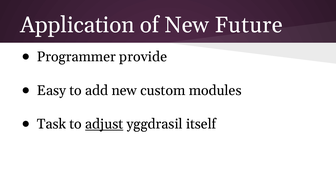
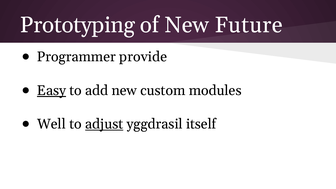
Application: Application -> Prototyping
Easy underline: none -> present
Task: Task -> Well
